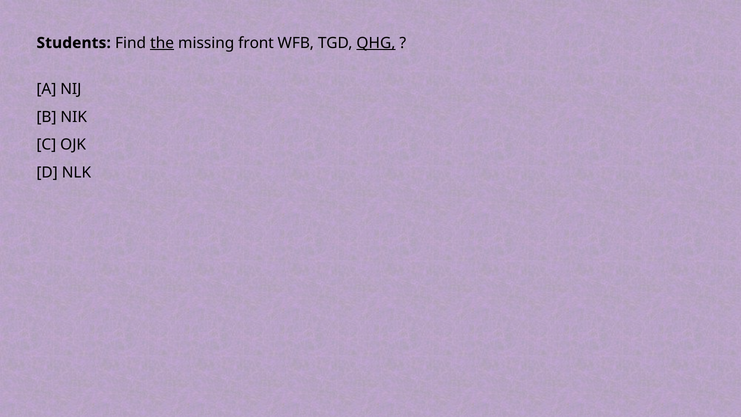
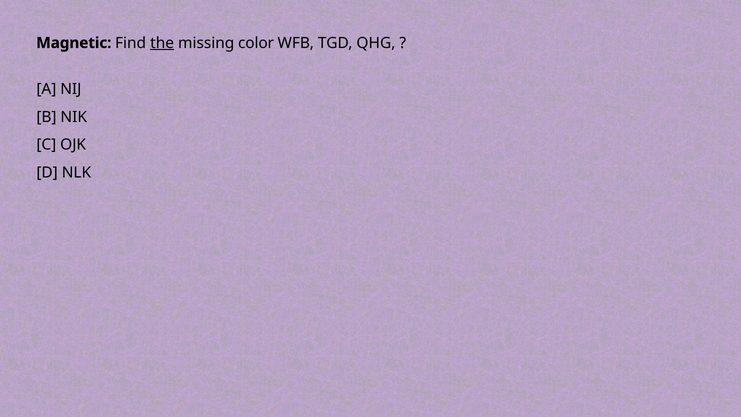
Students: Students -> Magnetic
front: front -> color
QHG underline: present -> none
